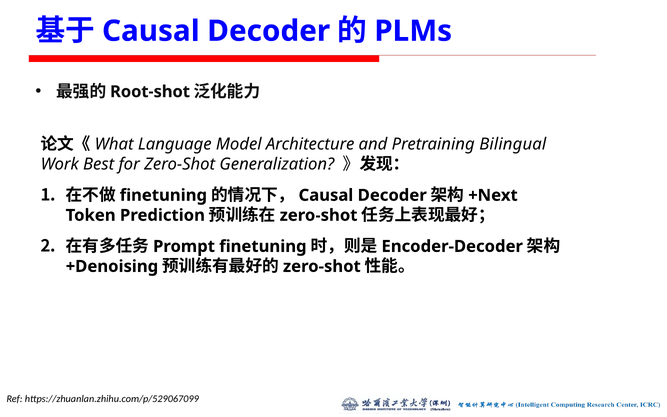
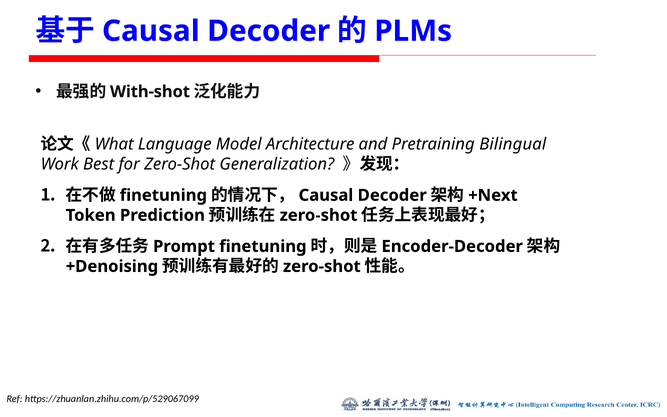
Root-shot: Root-shot -> With-shot
